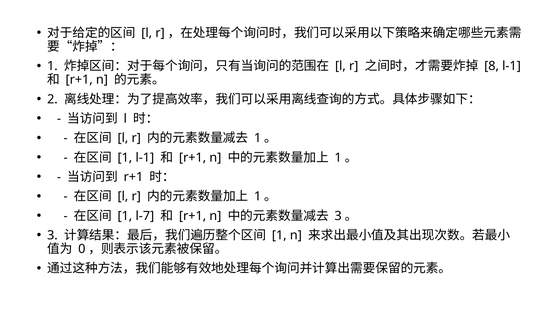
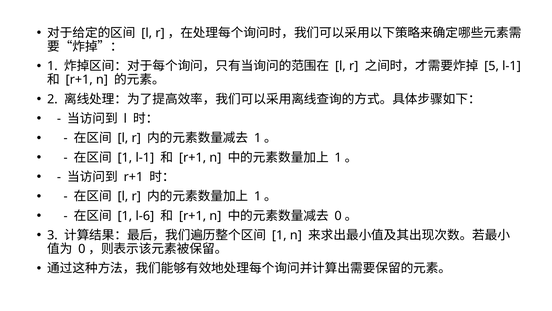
8: 8 -> 5
l-7: l-7 -> l-6
3 at (338, 215): 3 -> 0
